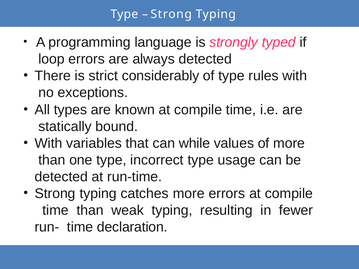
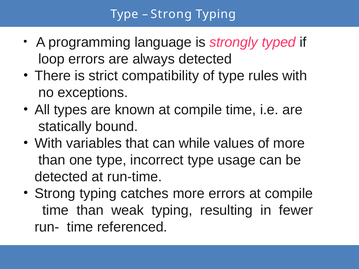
considerably: considerably -> compatibility
declaration: declaration -> referenced
